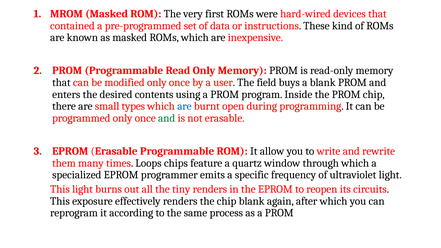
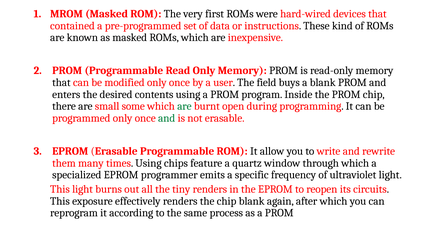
types: types -> some
are at (184, 106) colour: blue -> green
times Loops: Loops -> Using
